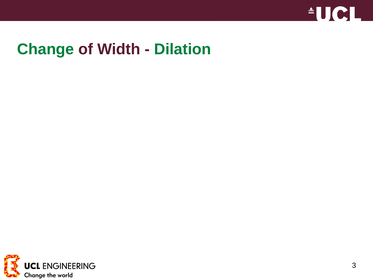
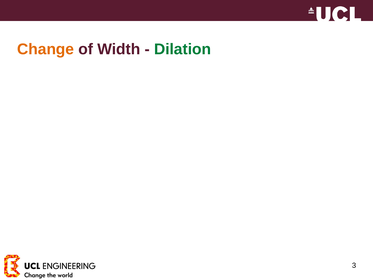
Change colour: green -> orange
